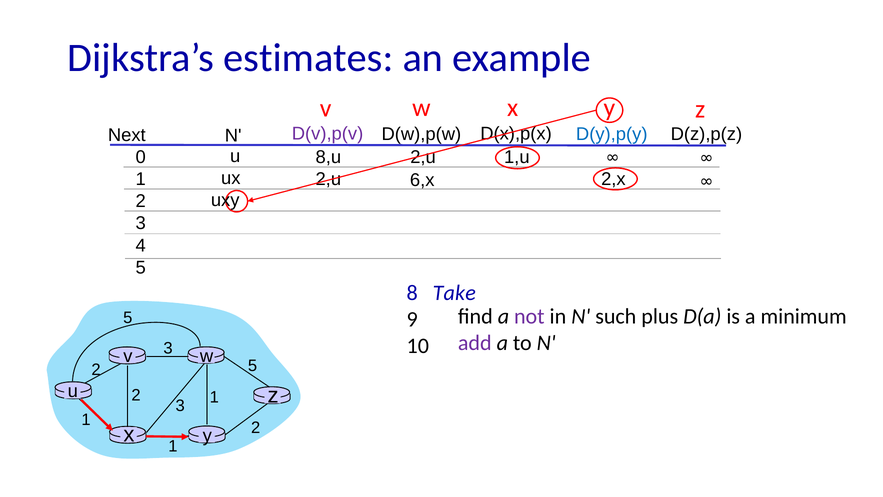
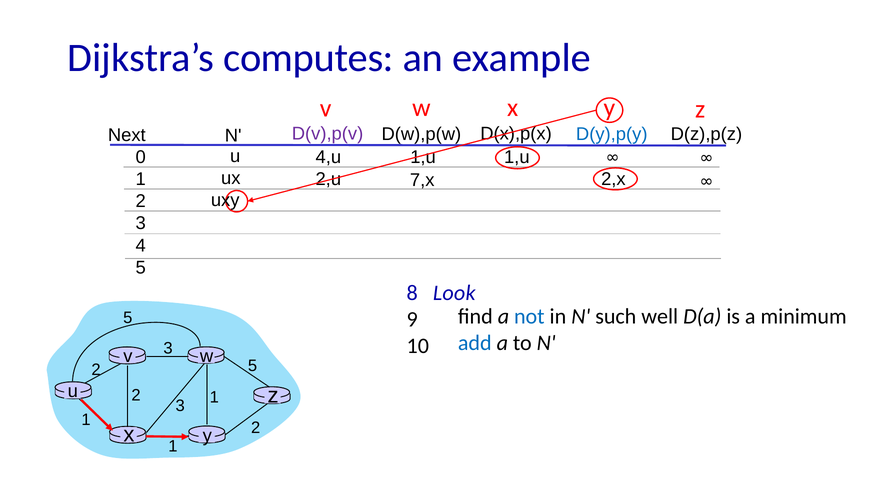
estimates: estimates -> computes
2,u at (423, 157): 2,u -> 1,u
8,u: 8,u -> 4,u
6,x: 6,x -> 7,x
Take: Take -> Look
not colour: purple -> blue
plus: plus -> well
add colour: purple -> blue
